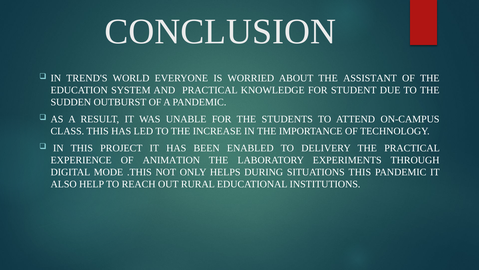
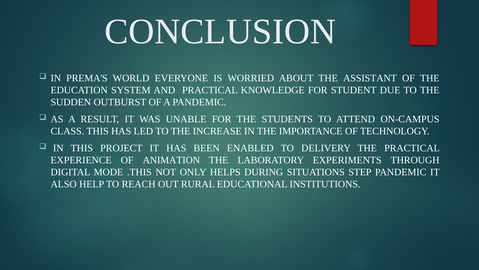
TREND'S: TREND'S -> PREMA'S
SITUATIONS THIS: THIS -> STEP
